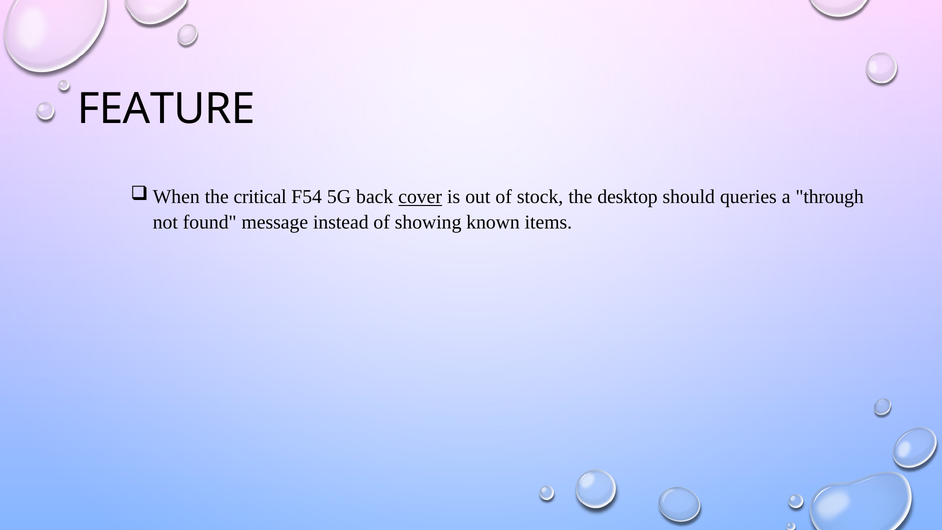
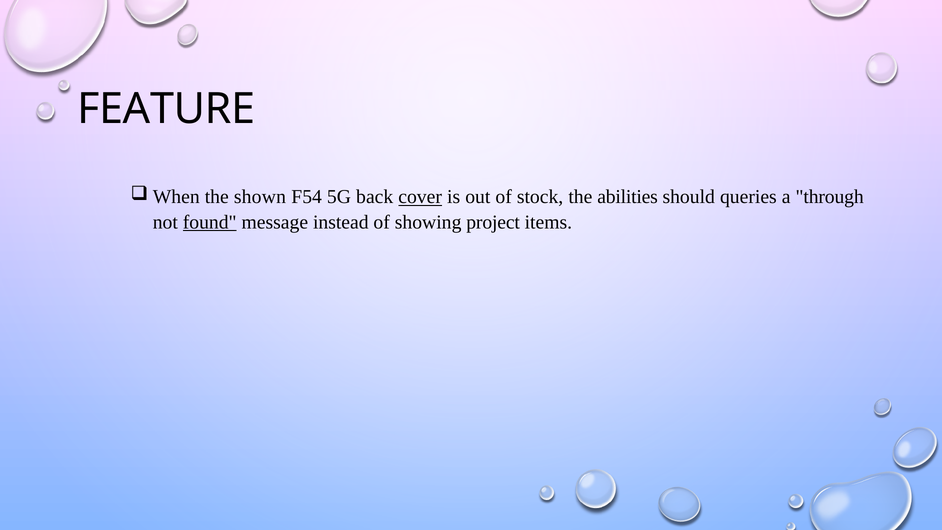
critical: critical -> shown
desktop: desktop -> abilities
found underline: none -> present
known: known -> project
